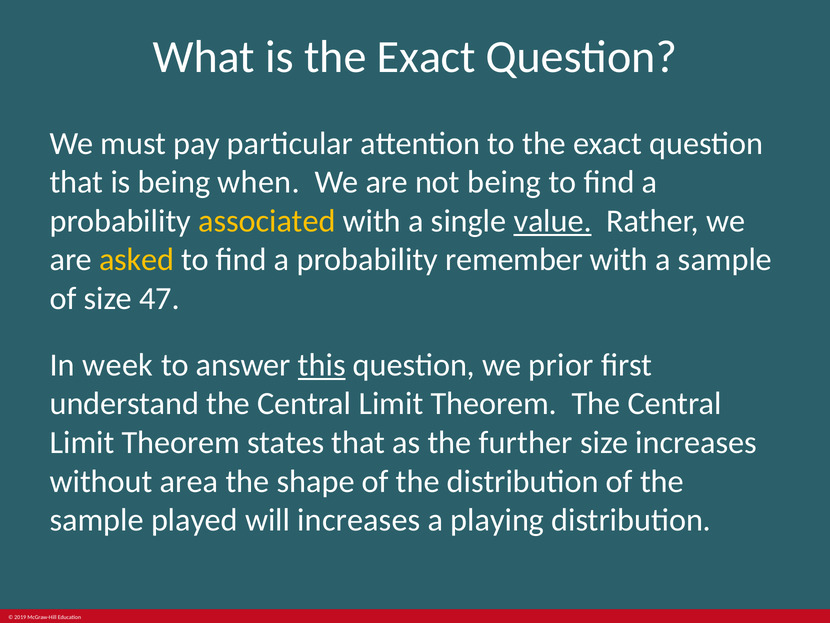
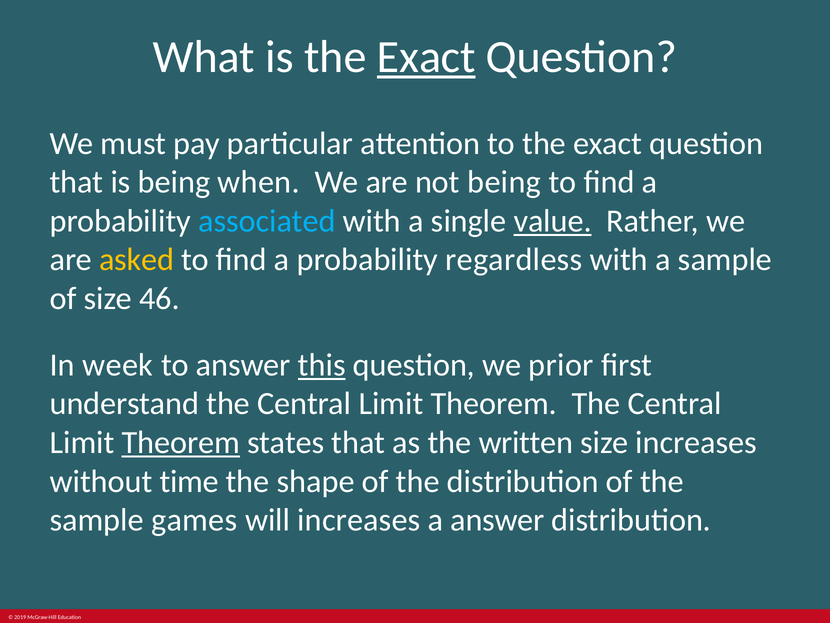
Exact at (426, 57) underline: none -> present
associated colour: yellow -> light blue
remember: remember -> regardless
47: 47 -> 46
Theorem at (181, 442) underline: none -> present
further: further -> written
area: area -> time
played: played -> games
a playing: playing -> answer
